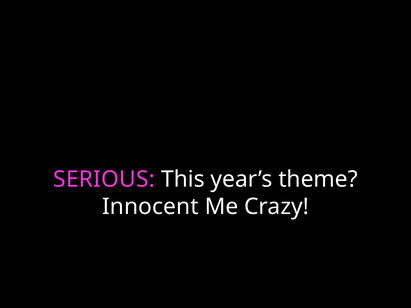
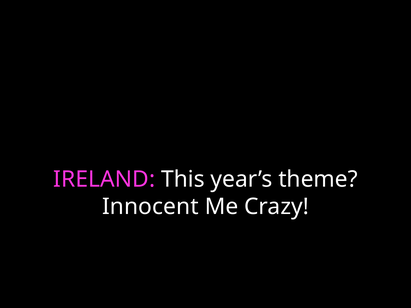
SERIOUS: SERIOUS -> IRELAND
